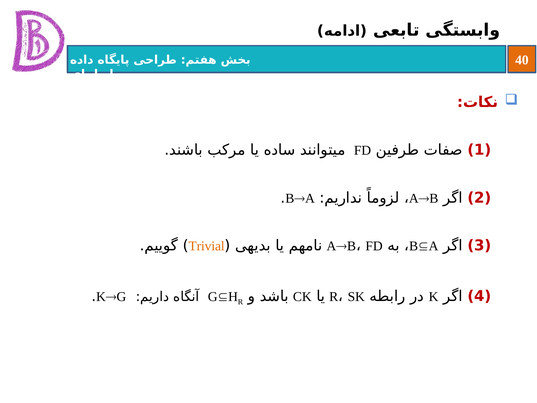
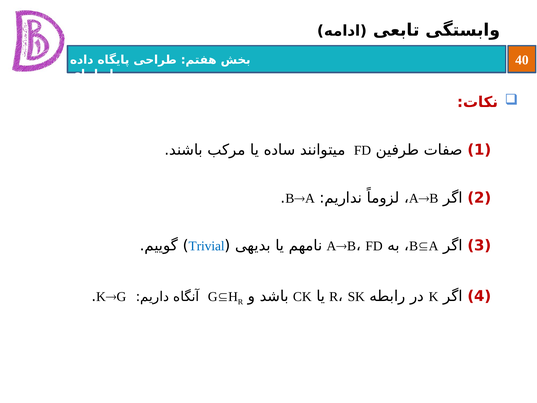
Trivial colour: orange -> blue
